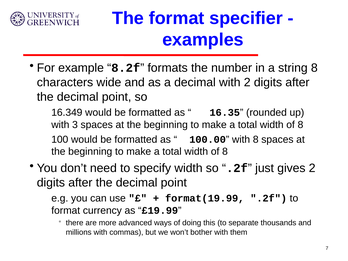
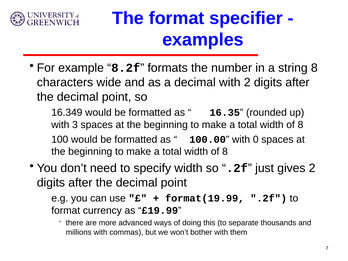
with 8: 8 -> 0
